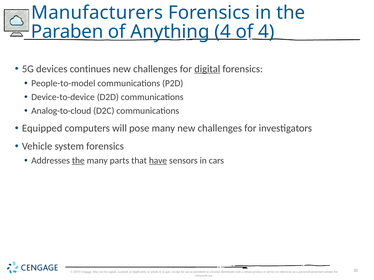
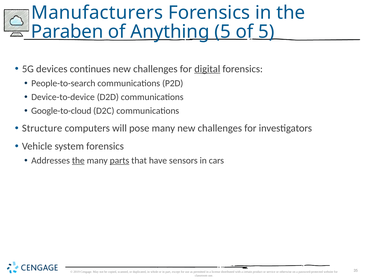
Anything 4: 4 -> 5
of 4: 4 -> 5
People-to-model: People-to-model -> People-to-search
Analog-to-cloud: Analog-to-cloud -> Google-to-cloud
Equipped: Equipped -> Structure
parts underline: none -> present
have underline: present -> none
